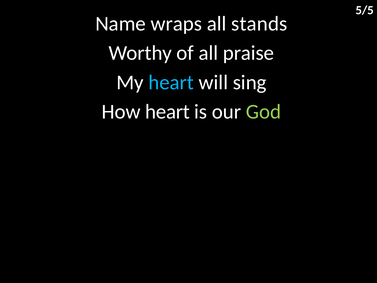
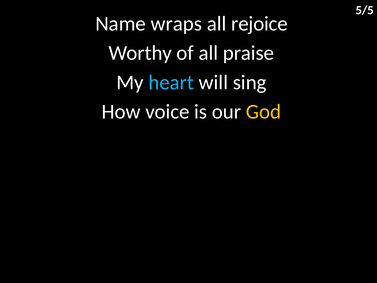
stands: stands -> rejoice
How heart: heart -> voice
God colour: light green -> yellow
